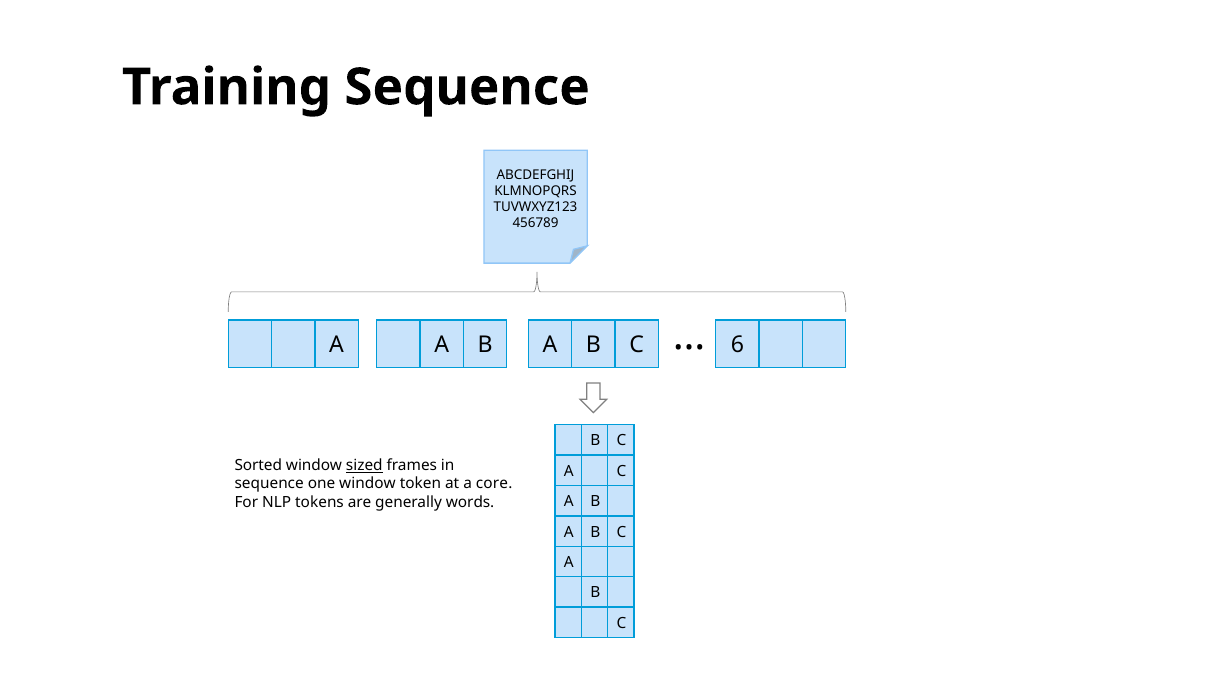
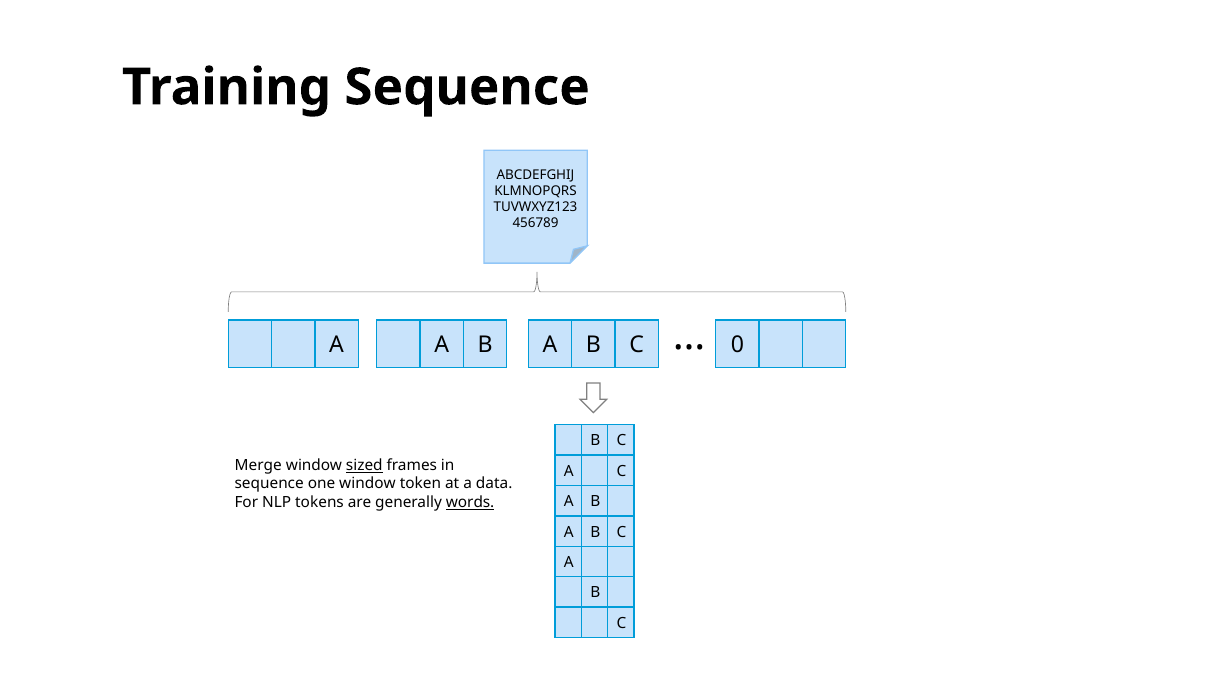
6: 6 -> 0
Sorted: Sorted -> Merge
core: core -> data
words underline: none -> present
